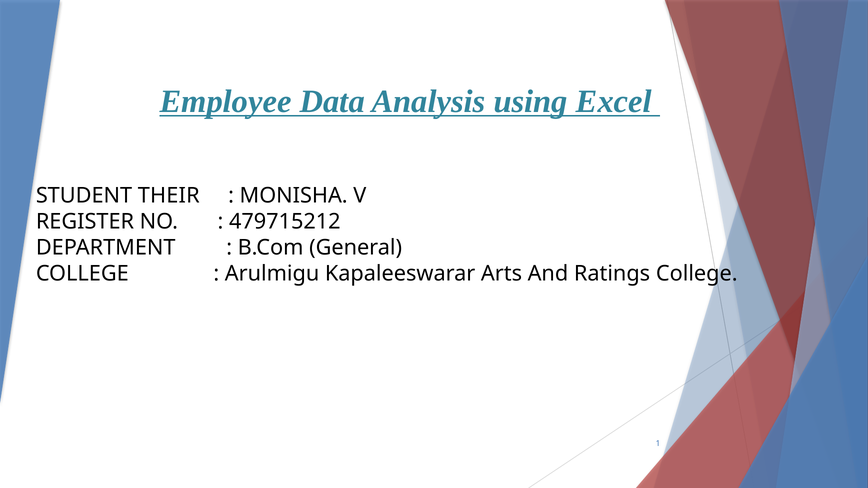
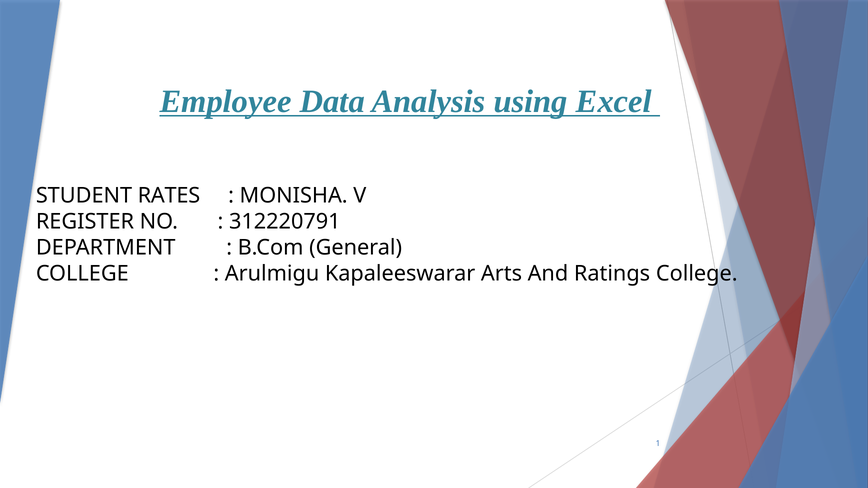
THEIR: THEIR -> RATES
479715212: 479715212 -> 312220791
